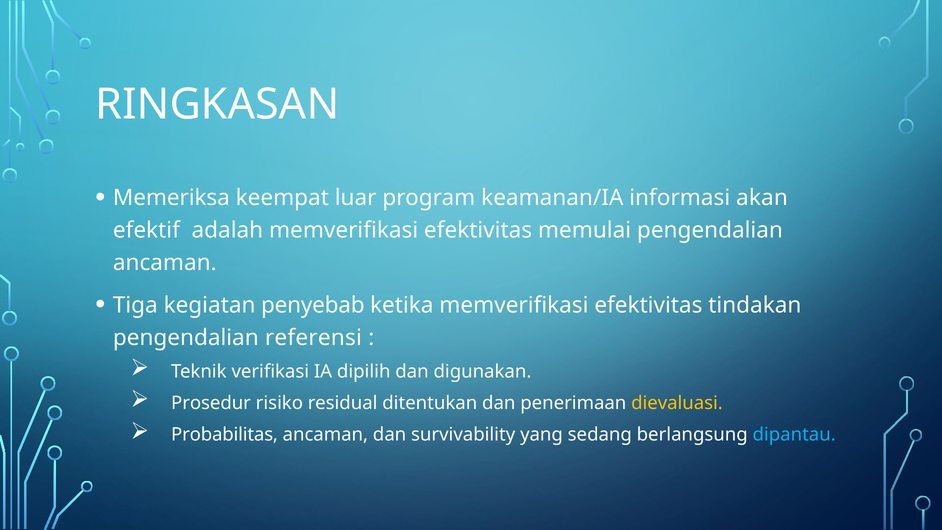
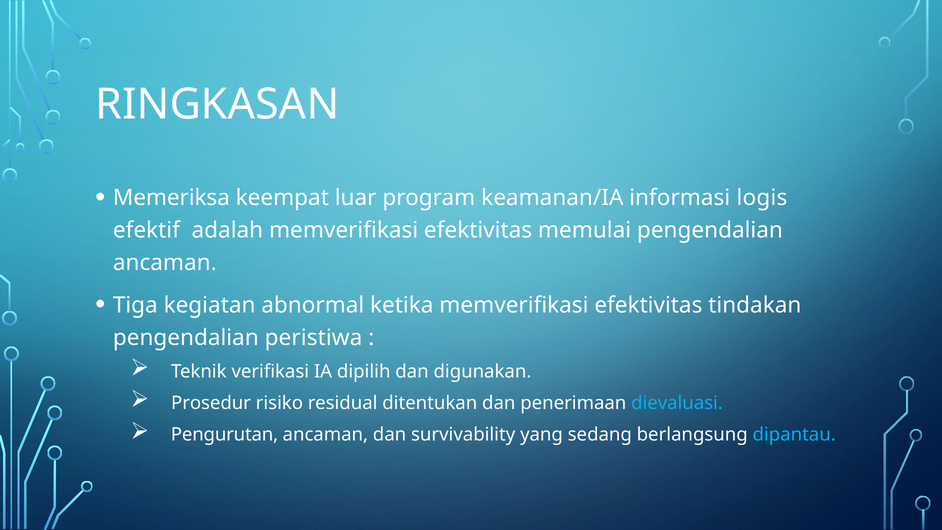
akan: akan -> logis
penyebab: penyebab -> abnormal
referensi: referensi -> peristiwa
dievaluasi colour: yellow -> light blue
Probabilitas: Probabilitas -> Pengurutan
